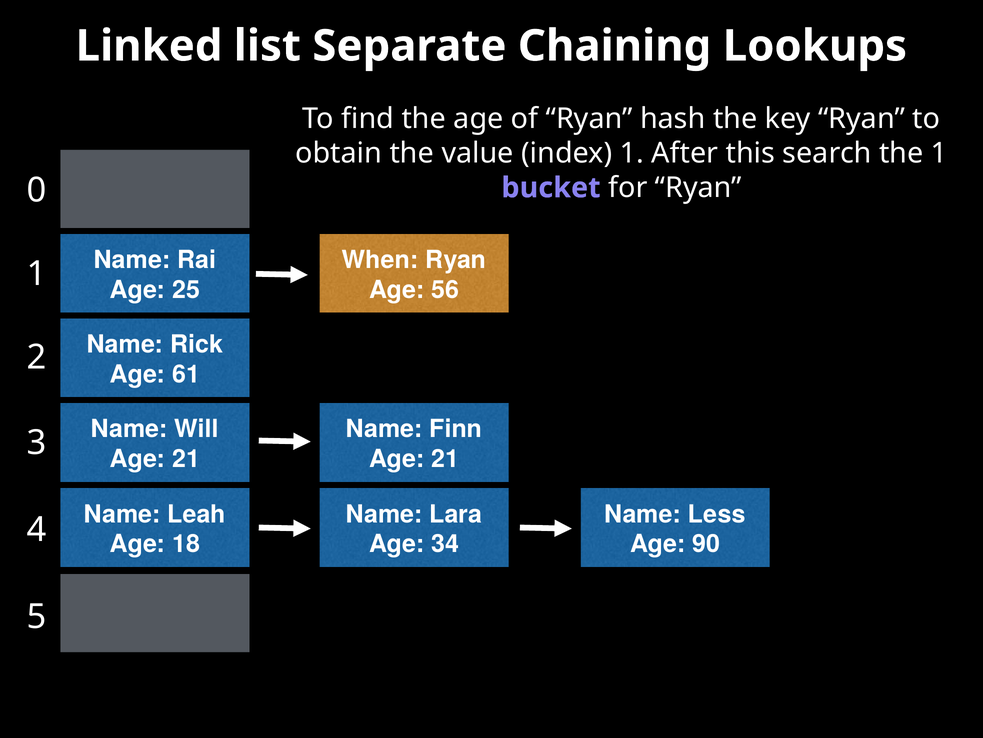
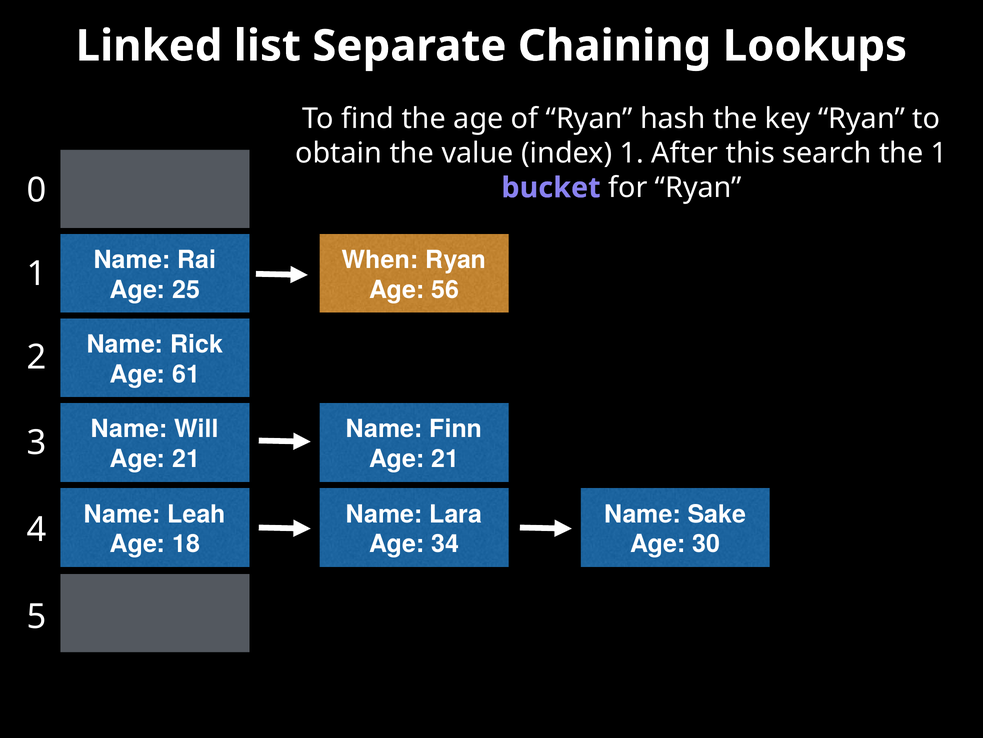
Less: Less -> Sake
90: 90 -> 30
